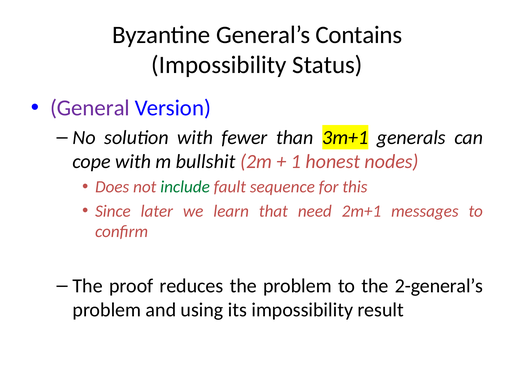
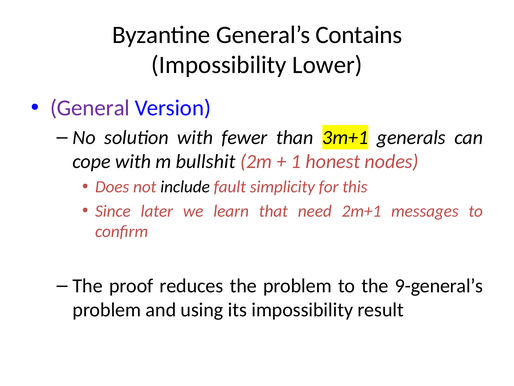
Status: Status -> Lower
include colour: green -> black
sequence: sequence -> simplicity
2-general’s: 2-general’s -> 9-general’s
